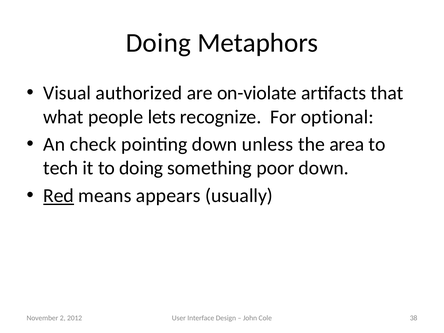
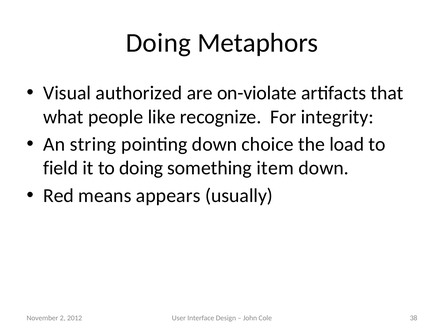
lets: lets -> like
optional: optional -> integrity
check: check -> string
unless: unless -> choice
area: area -> load
tech: tech -> field
poor: poor -> item
Red underline: present -> none
